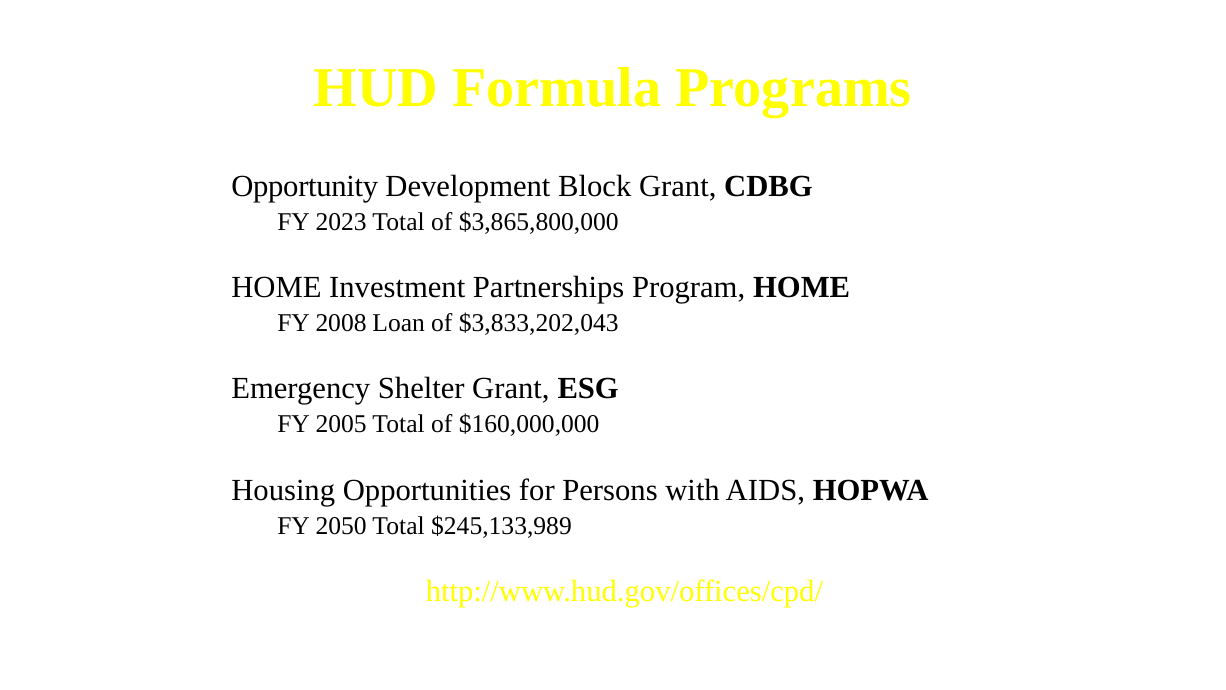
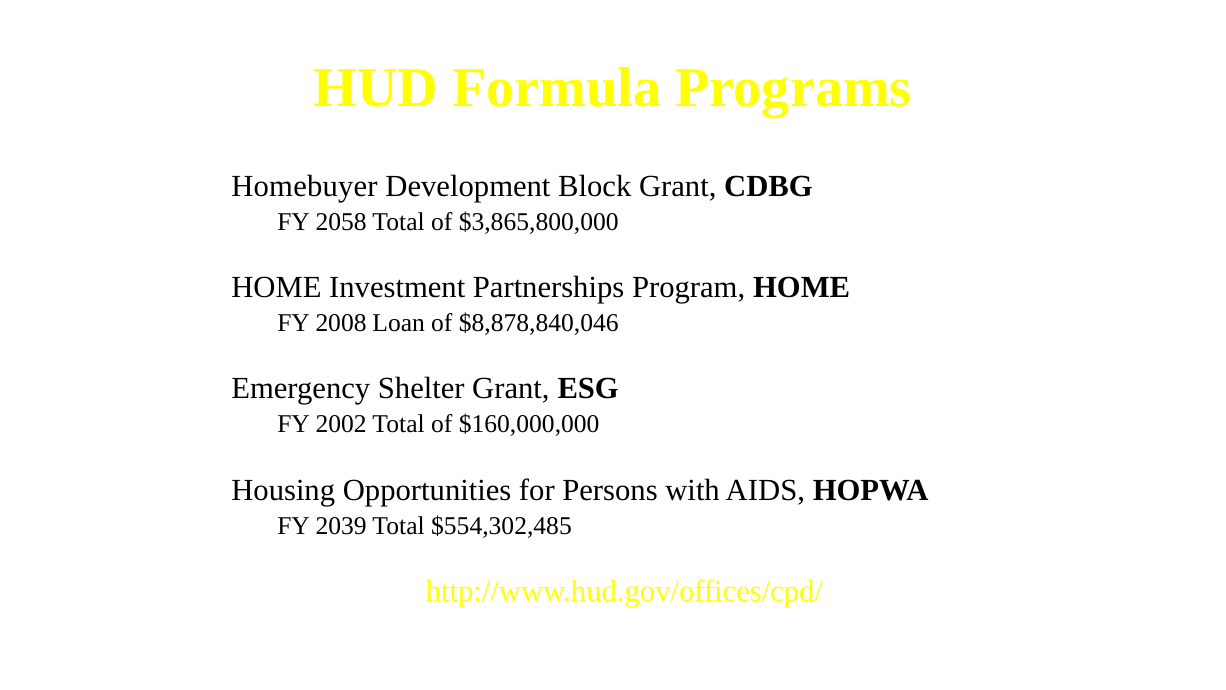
Opportunity: Opportunity -> Homebuyer
2023: 2023 -> 2058
$3,833,202,043: $3,833,202,043 -> $8,878,840,046
2005: 2005 -> 2002
2050: 2050 -> 2039
$245,133,989: $245,133,989 -> $554,302,485
